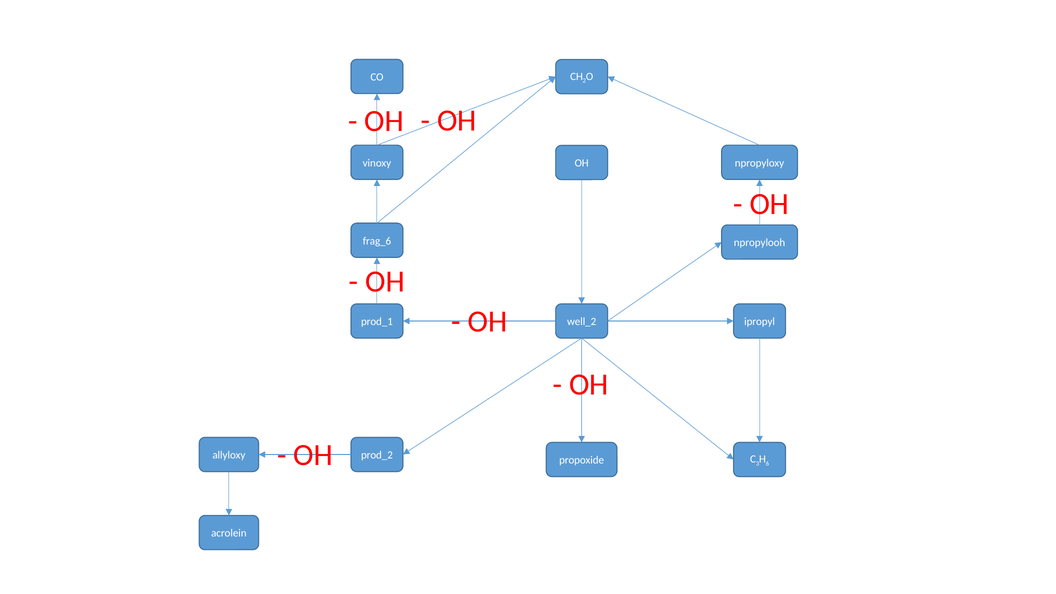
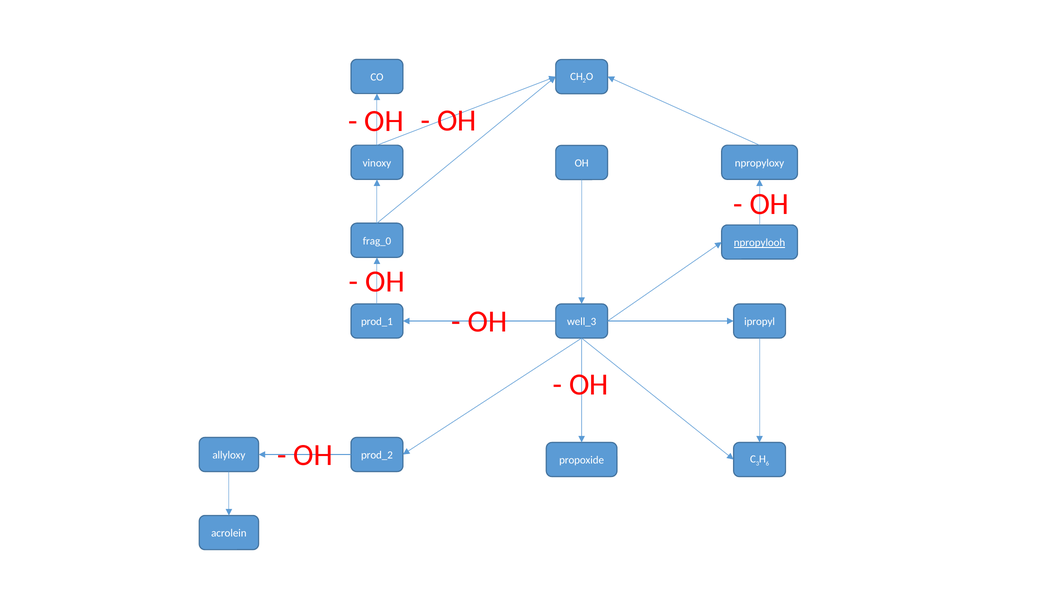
frag_6: frag_6 -> frag_0
npropylooh underline: none -> present
well_2: well_2 -> well_3
